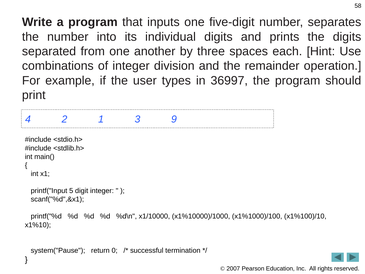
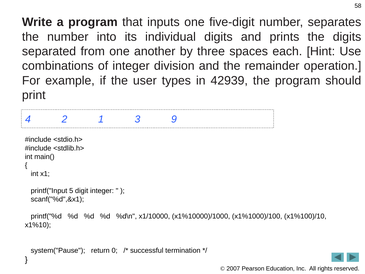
36997: 36997 -> 42939
